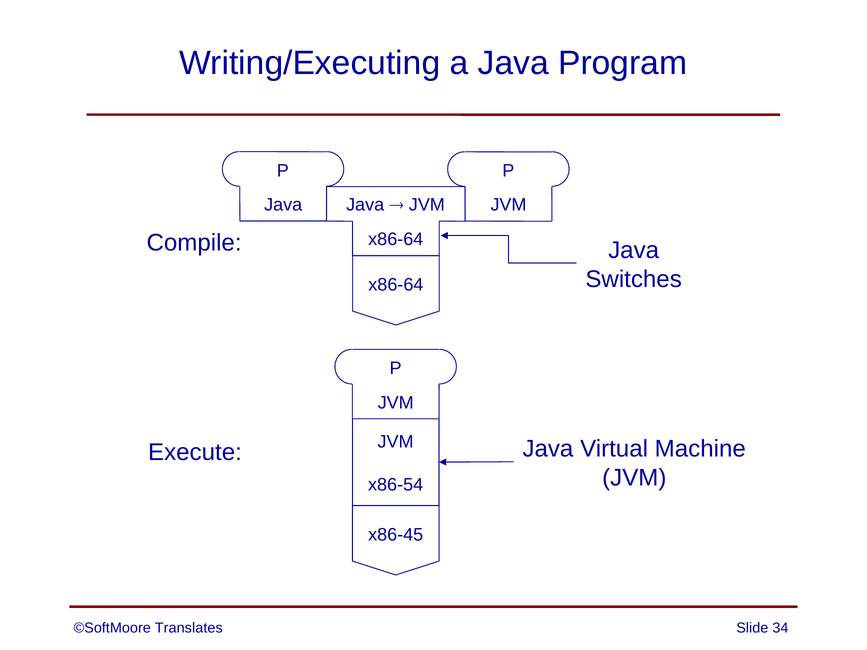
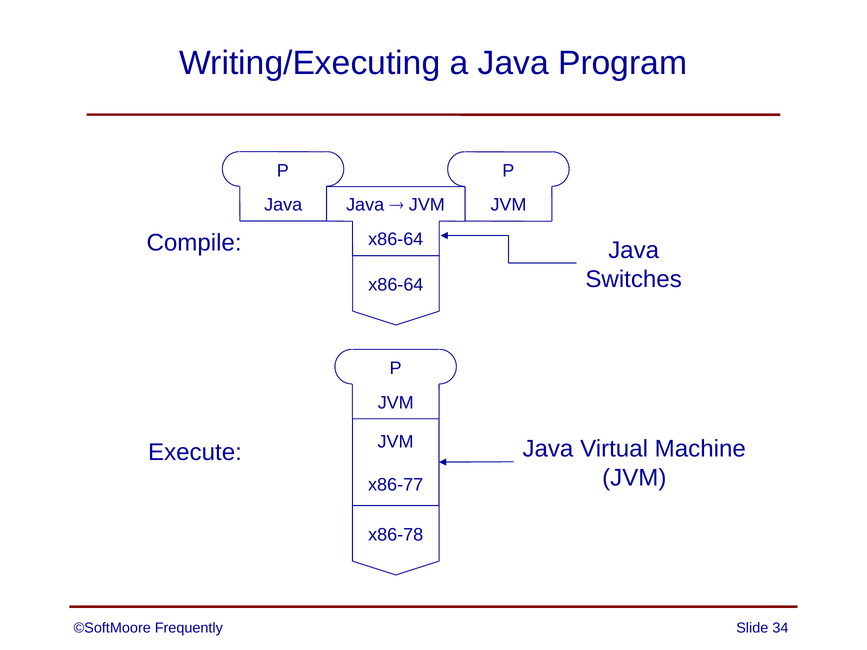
x86-54: x86-54 -> x86-77
x86-45: x86-45 -> x86-78
Translates: Translates -> Frequently
